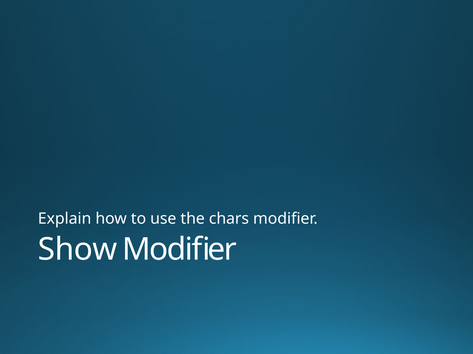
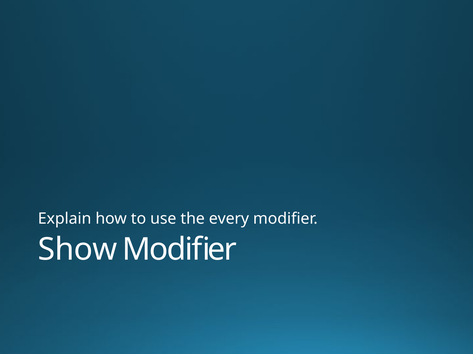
chars: chars -> every
